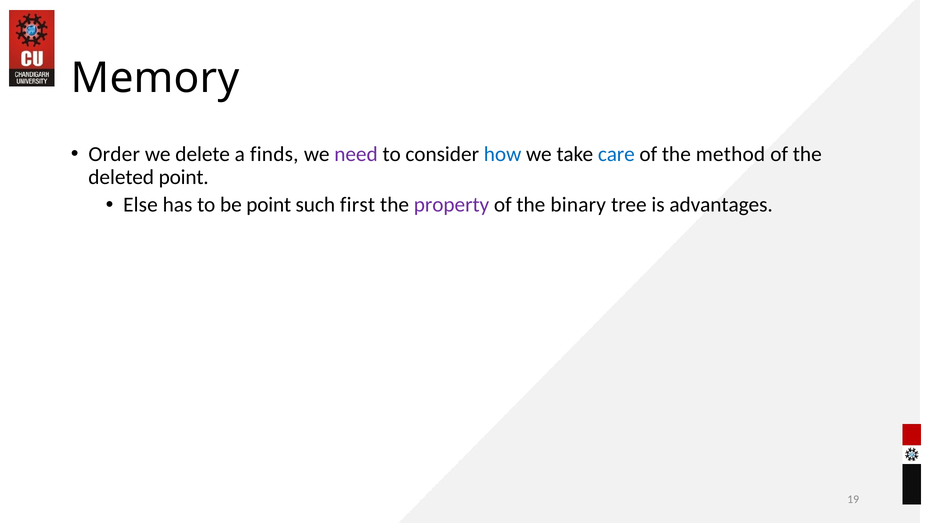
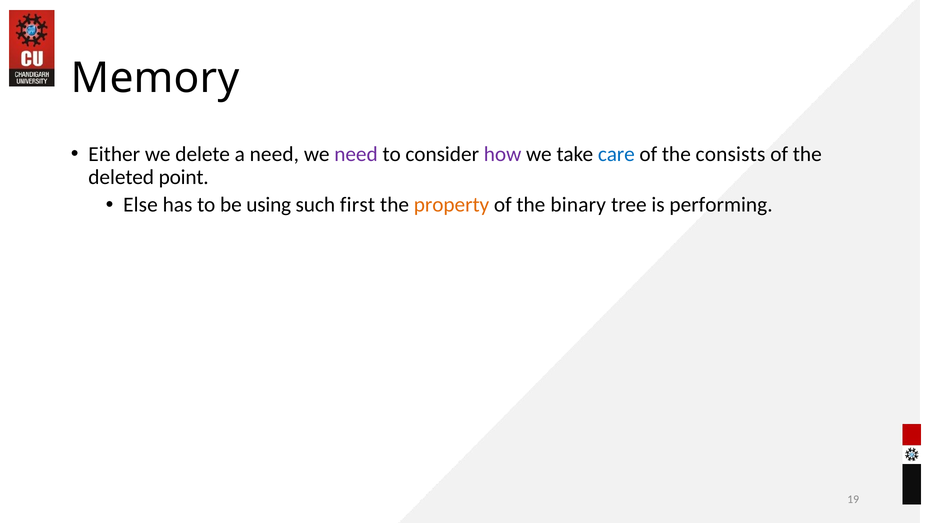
Order: Order -> Either
a finds: finds -> need
how colour: blue -> purple
method: method -> consists
be point: point -> using
property colour: purple -> orange
advantages: advantages -> performing
